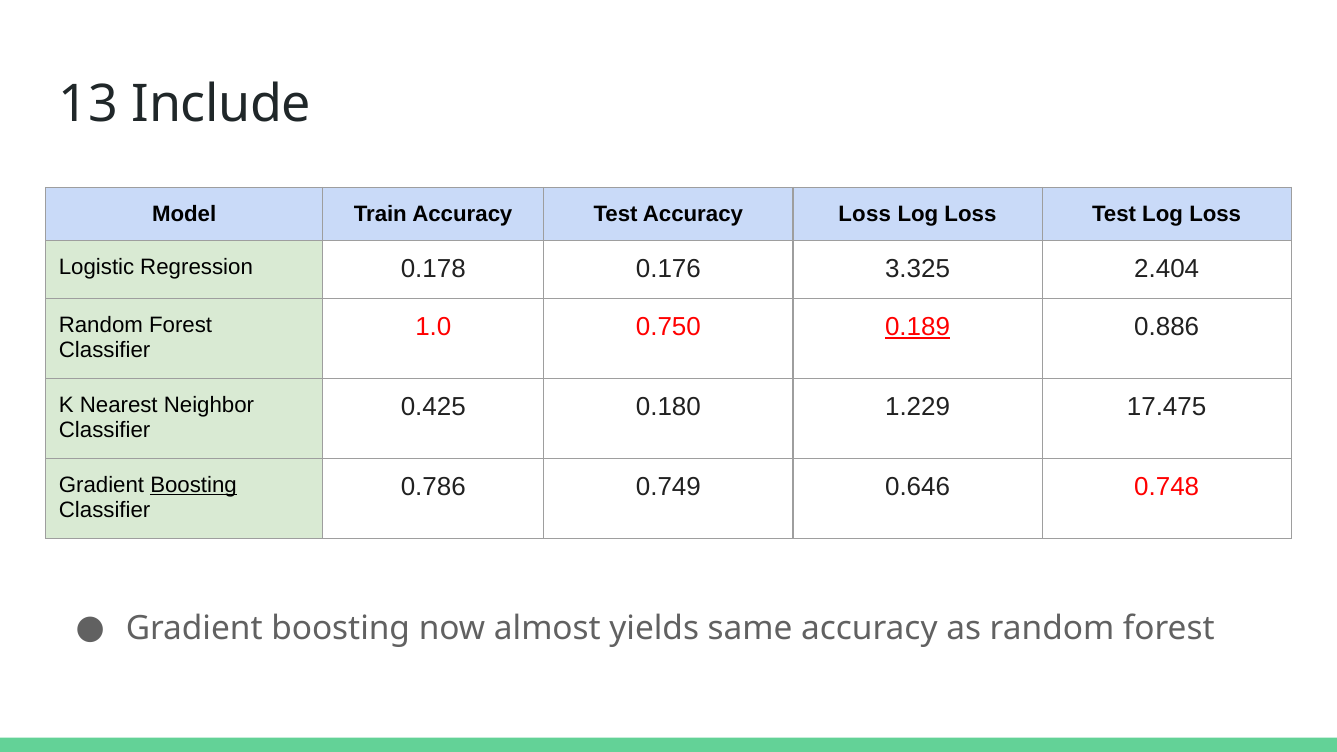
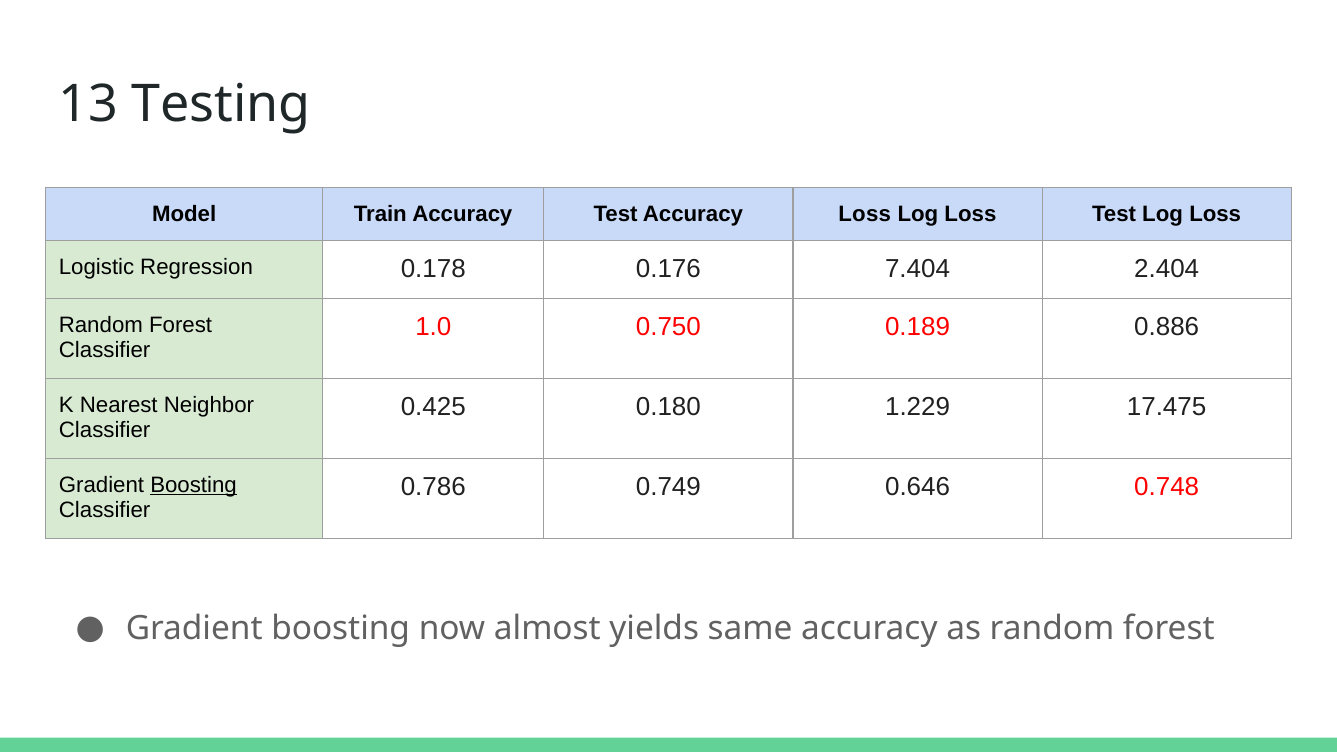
Include: Include -> Testing
3.325: 3.325 -> 7.404
0.189 underline: present -> none
